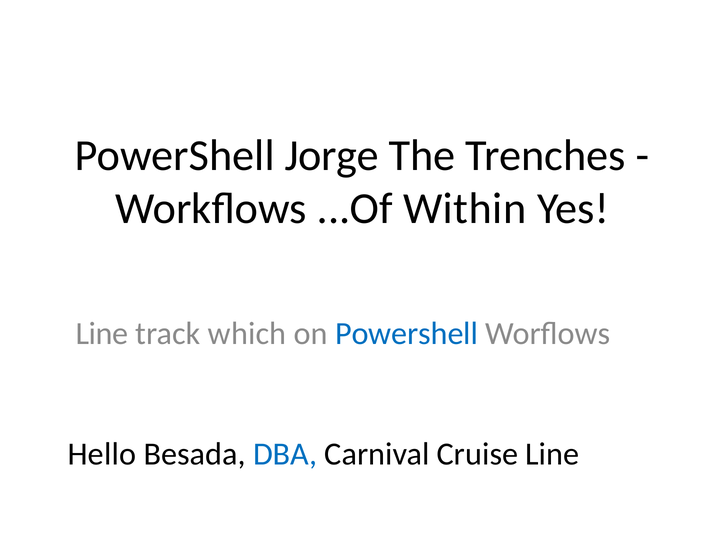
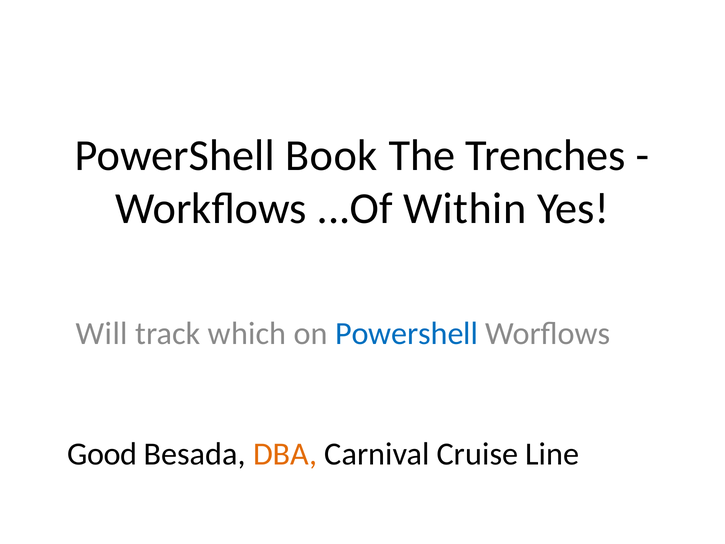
Jorge: Jorge -> Book
Line at (102, 333): Line -> Will
Hello: Hello -> Good
DBA colour: blue -> orange
